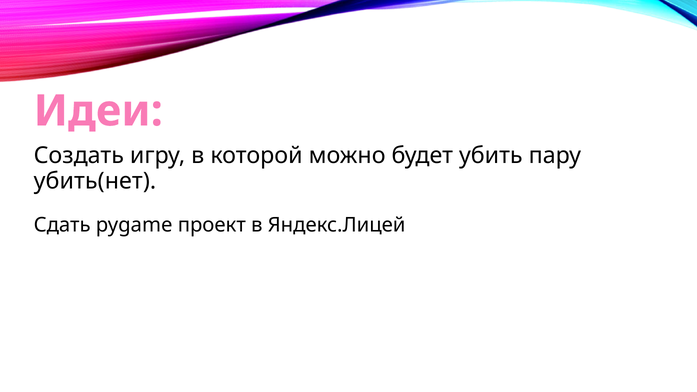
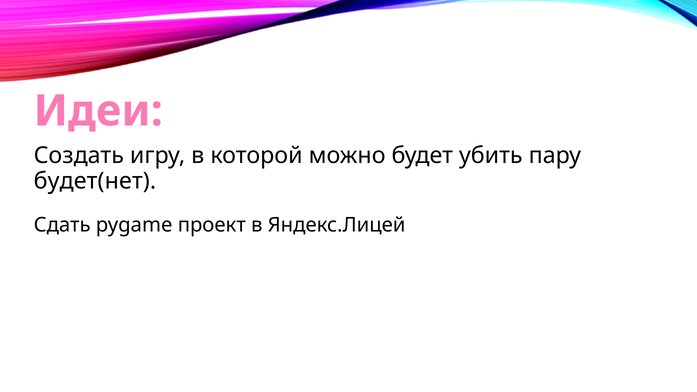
убить(нет: убить(нет -> будет(нет
